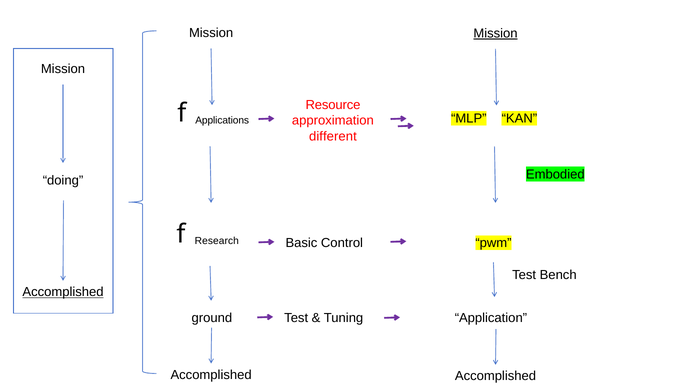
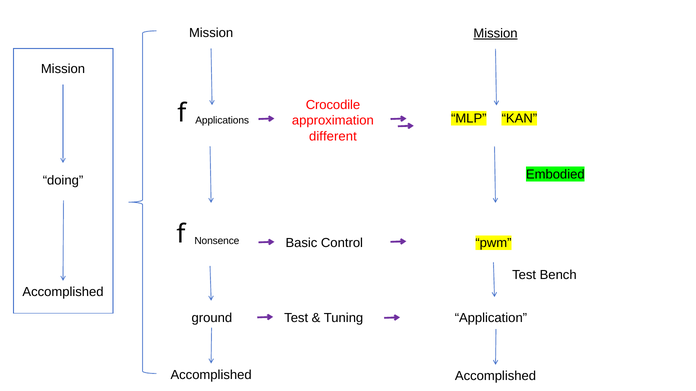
Resource: Resource -> Crocodile
Research: Research -> Nonsence
Accomplished at (63, 292) underline: present -> none
